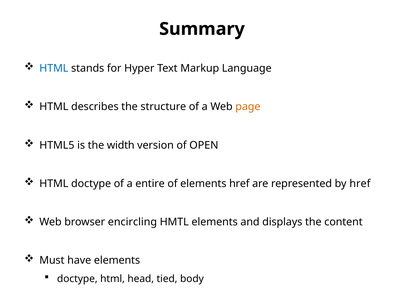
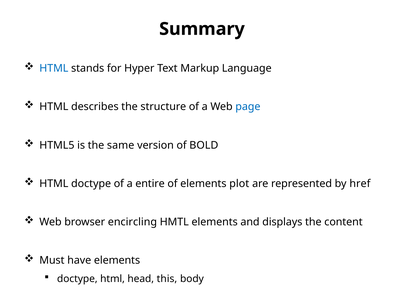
page colour: orange -> blue
width: width -> same
OPEN: OPEN -> BOLD
elements href: href -> plot
tied: tied -> this
